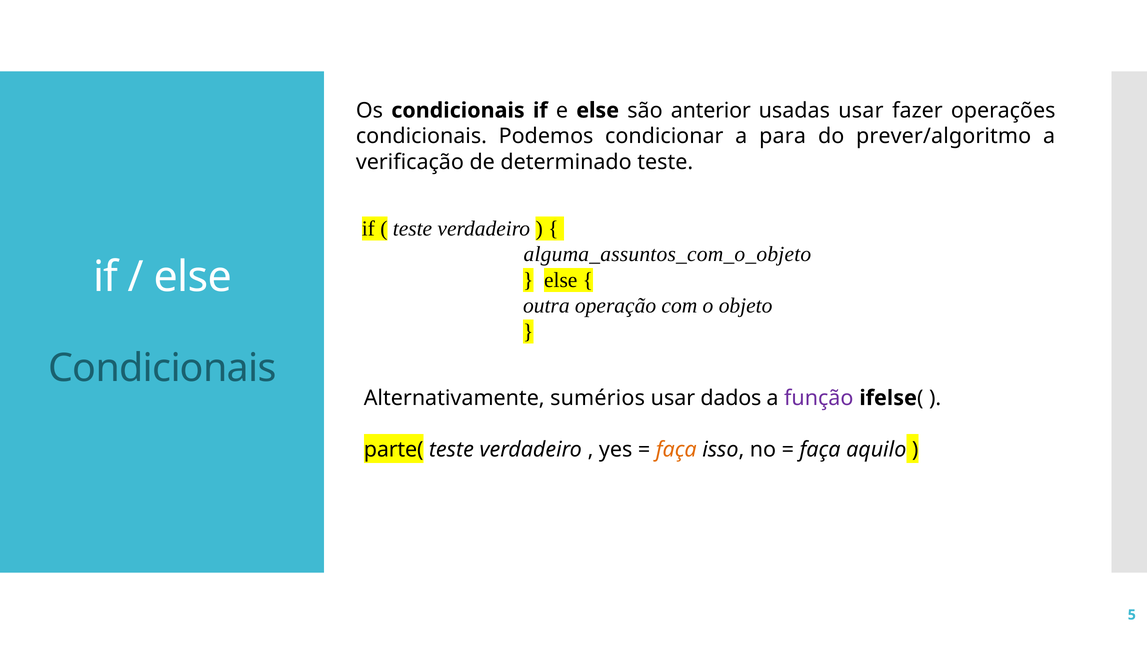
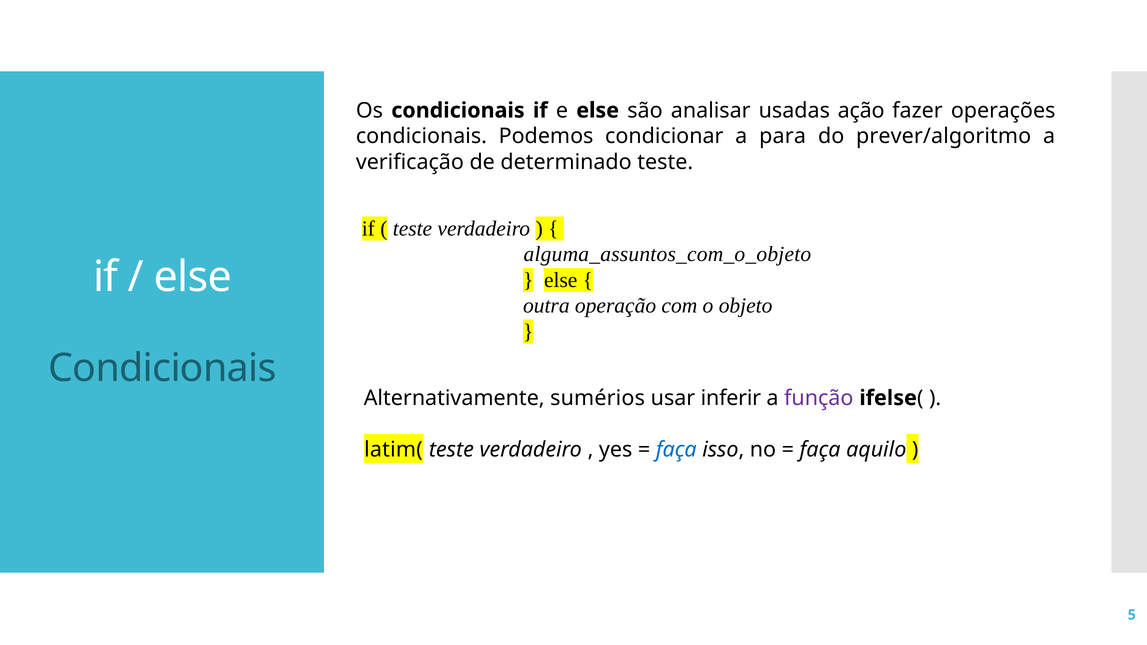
anterior: anterior -> analisar
usadas usar: usar -> ação
dados: dados -> inferir
parte(: parte( -> latim(
faça at (676, 450) colour: orange -> blue
